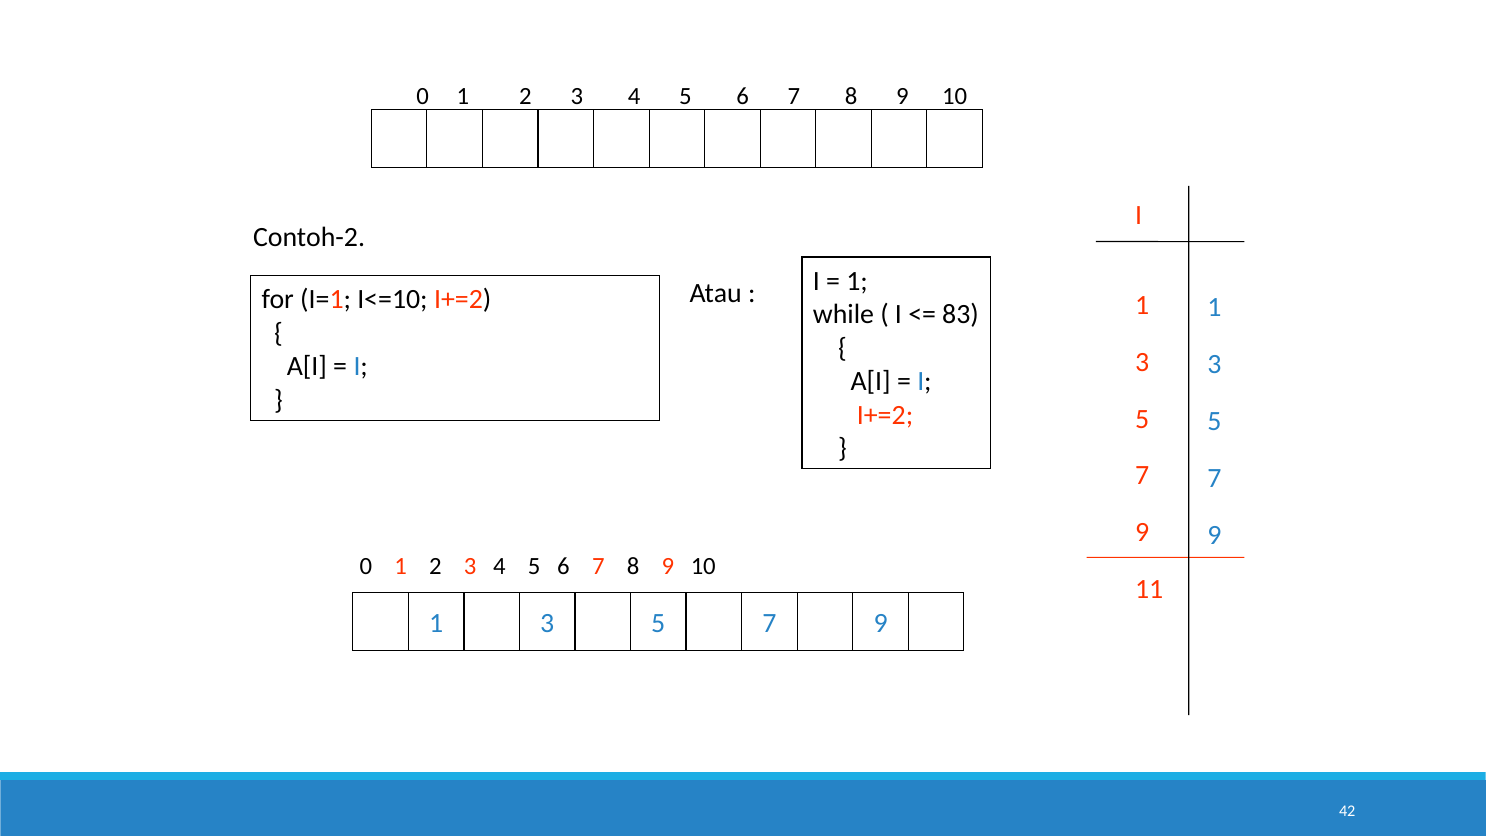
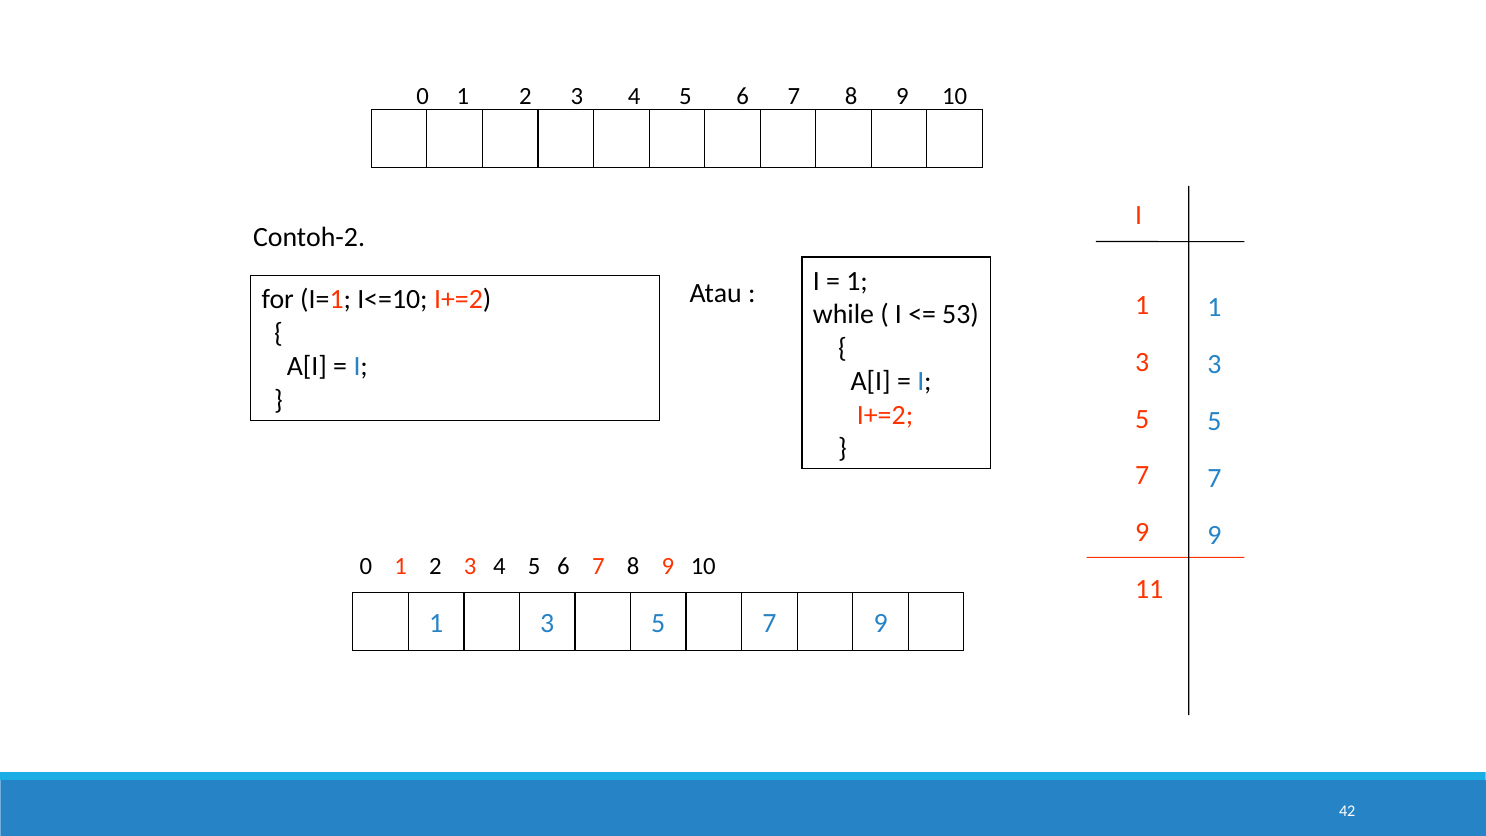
83: 83 -> 53
